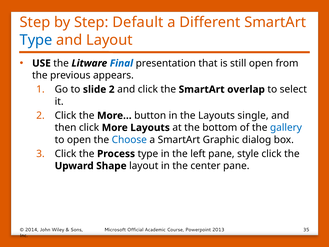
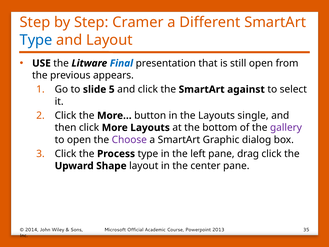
Default: Default -> Cramer
slide 2: 2 -> 5
overlap: overlap -> against
gallery colour: blue -> purple
Choose colour: blue -> purple
style: style -> drag
